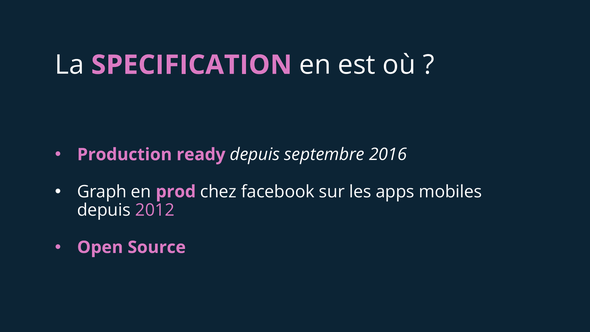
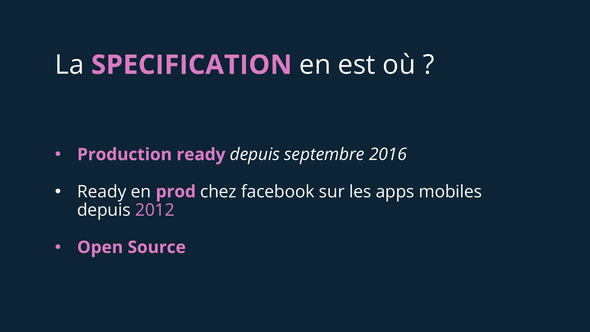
Graph at (102, 192): Graph -> Ready
